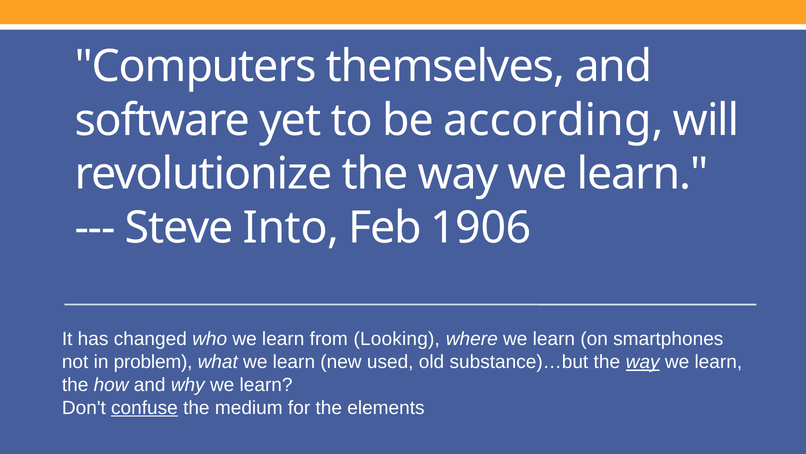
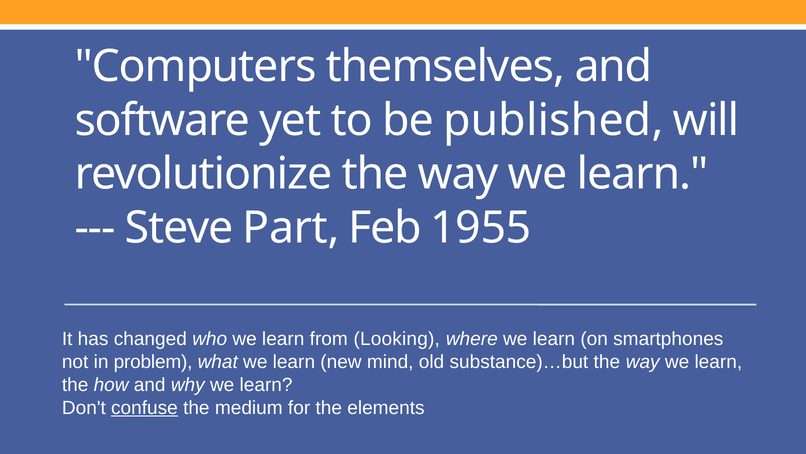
according: according -> published
Into: Into -> Part
1906: 1906 -> 1955
used: used -> mind
way at (643, 362) underline: present -> none
